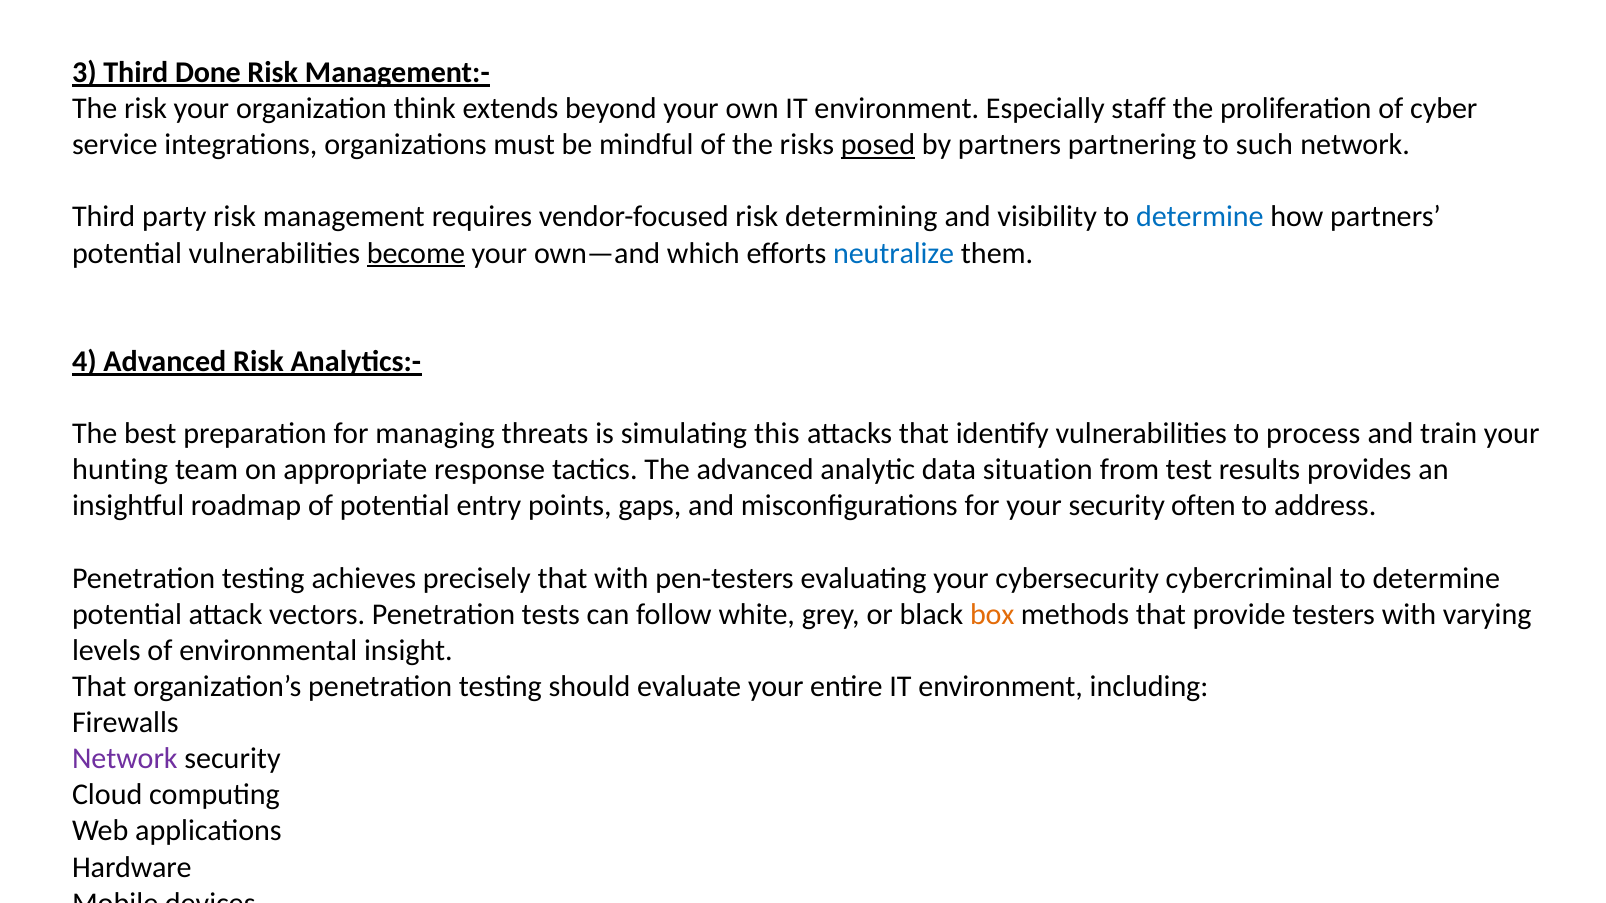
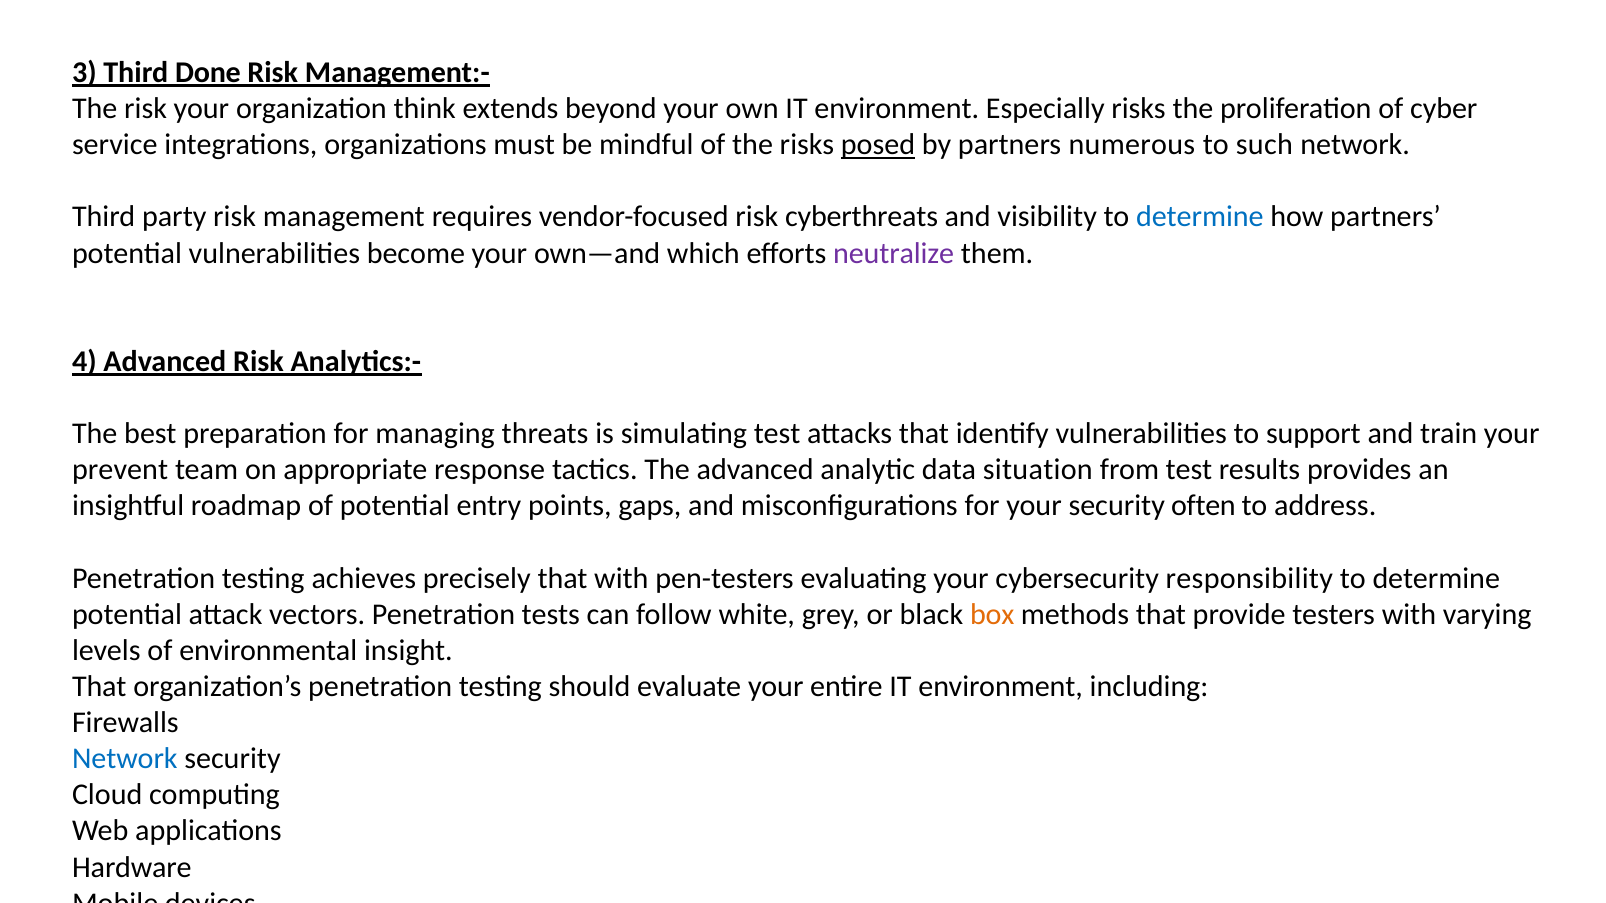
Especially staff: staff -> risks
partnering: partnering -> numerous
determining: determining -> cyberthreats
become underline: present -> none
neutralize colour: blue -> purple
simulating this: this -> test
process: process -> support
hunting: hunting -> prevent
cybercriminal: cybercriminal -> responsibility
Network at (125, 759) colour: purple -> blue
